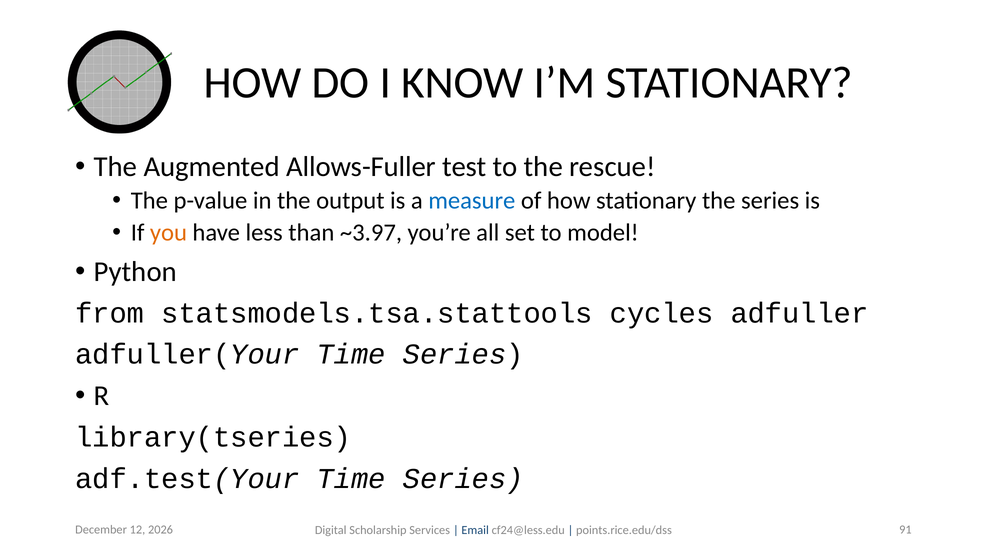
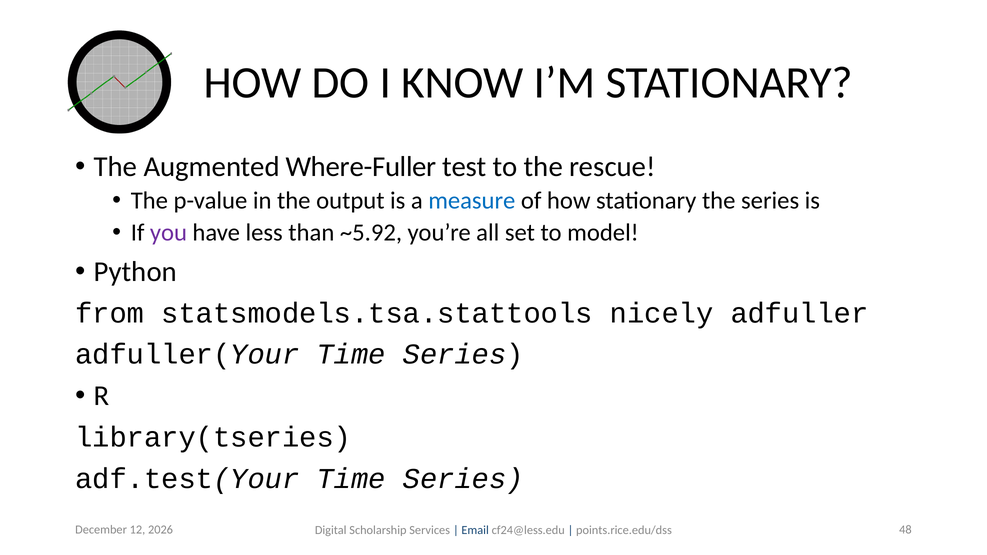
Allows-Fuller: Allows-Fuller -> Where-Fuller
you colour: orange -> purple
~3.97: ~3.97 -> ~5.92
cycles: cycles -> nicely
91: 91 -> 48
